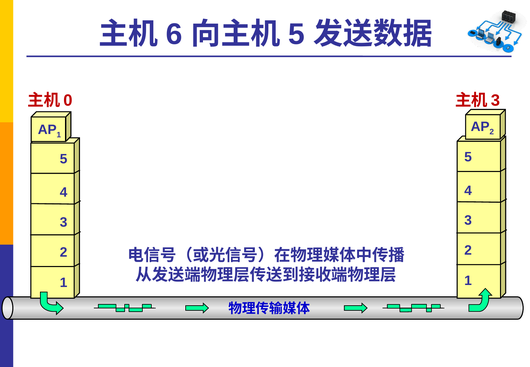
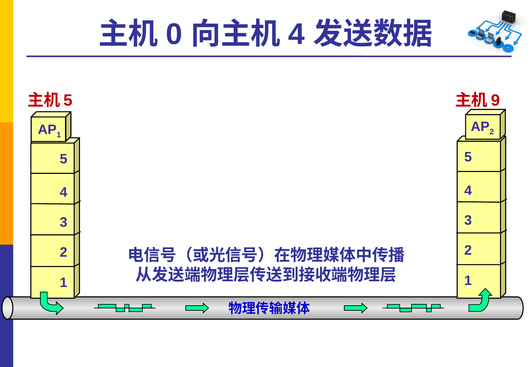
6: 6 -> 0
5 at (297, 34): 5 -> 4
0 at (68, 100): 0 -> 5
3 at (495, 100): 3 -> 9
